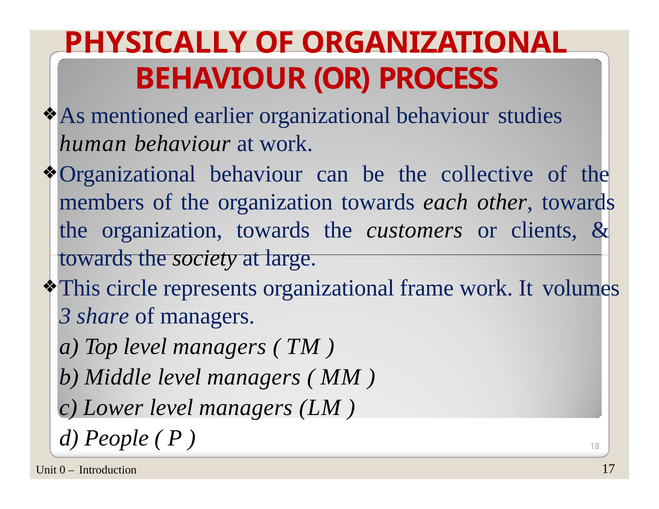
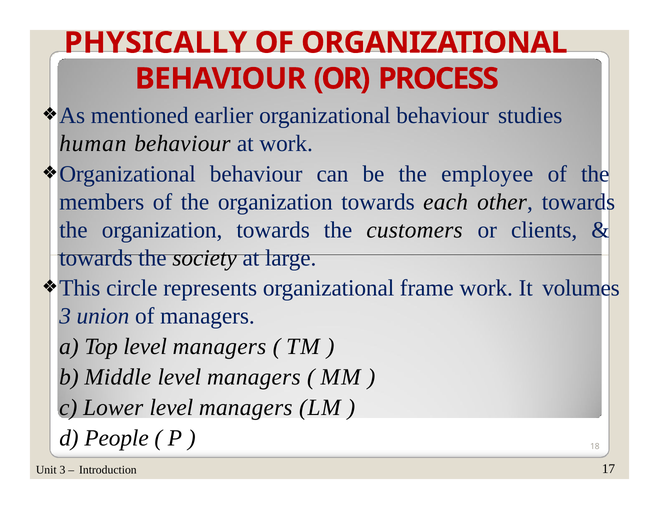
collective: collective -> employee
share: share -> union
Unit 0: 0 -> 3
